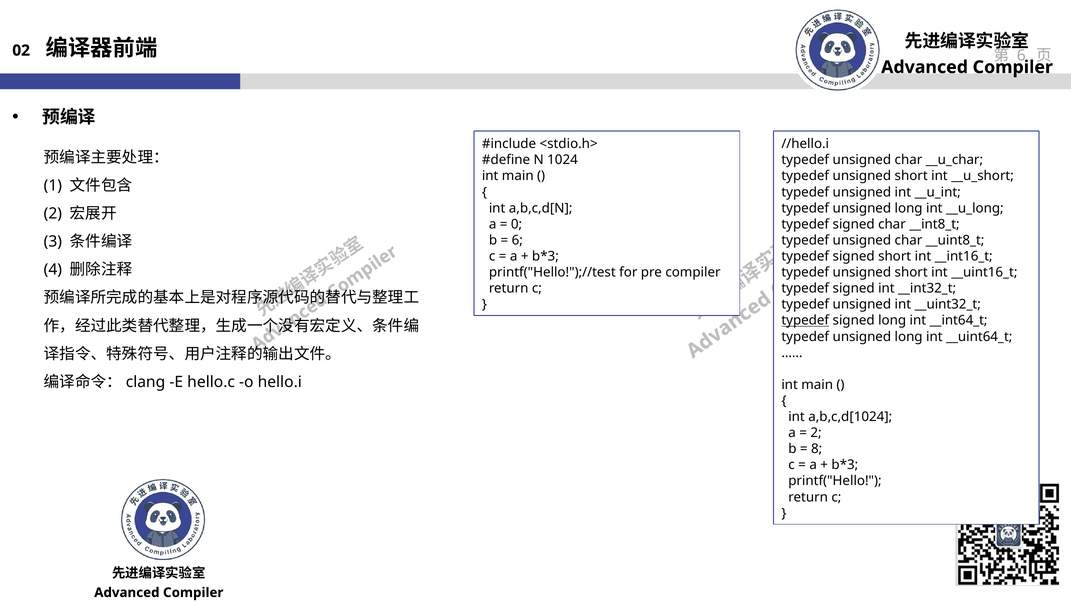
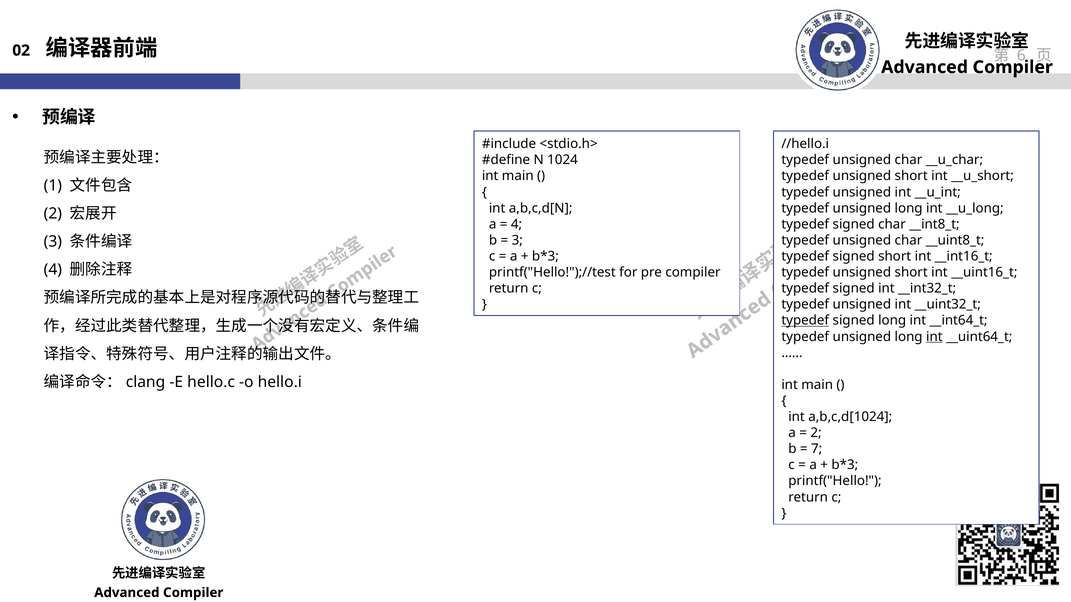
0 at (517, 224): 0 -> 4
6 at (517, 240): 6 -> 3
int at (934, 337) underline: none -> present
8: 8 -> 7
